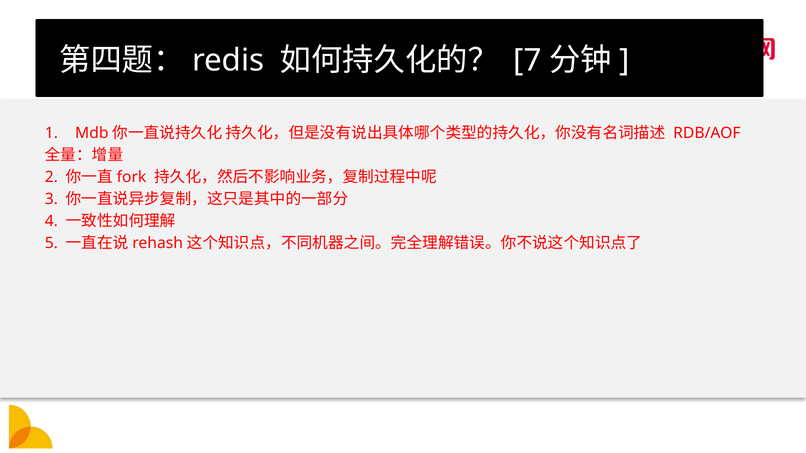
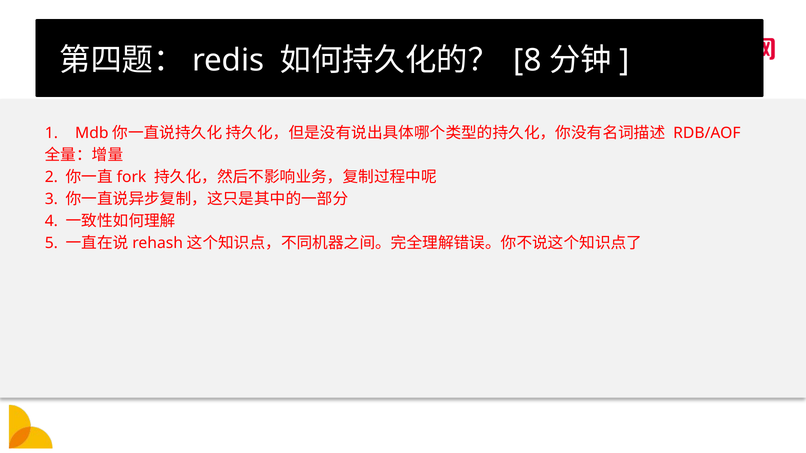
7: 7 -> 8
